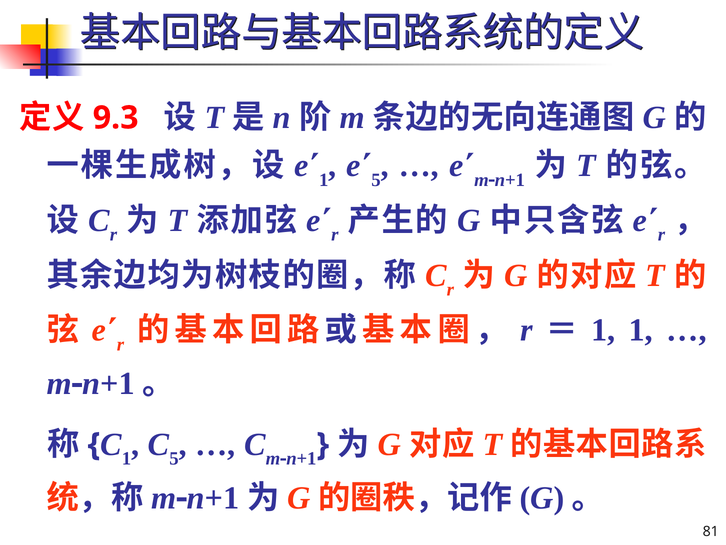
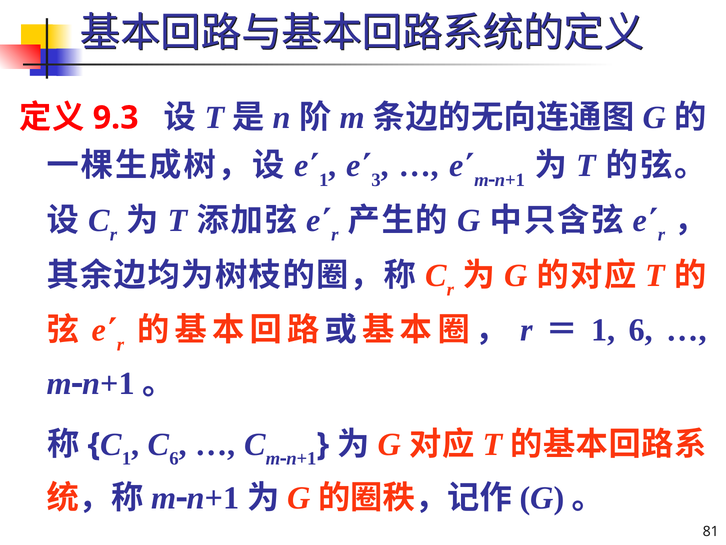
5 at (376, 180): 5 -> 3
1 at (641, 330): 1 -> 6
5 at (174, 458): 5 -> 6
